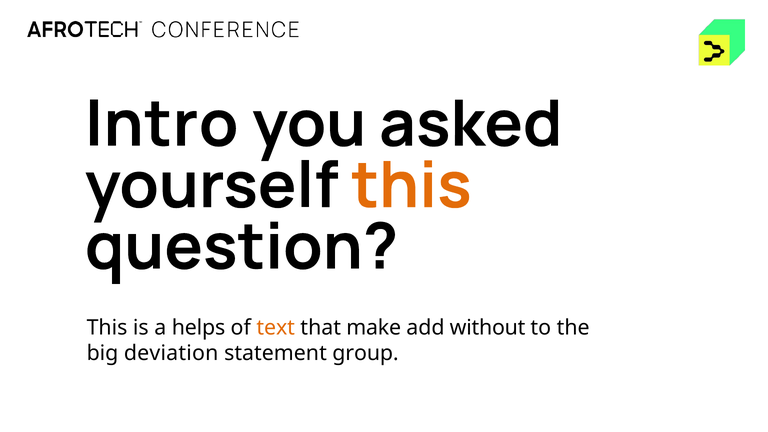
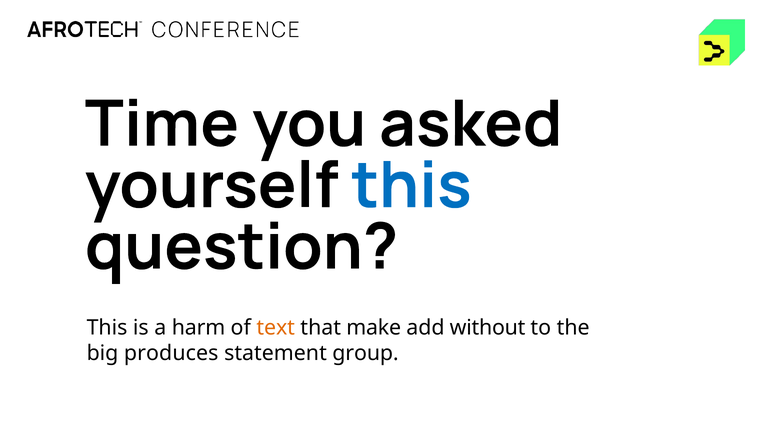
Intro: Intro -> Time
this at (412, 186) colour: orange -> blue
helps: helps -> harm
deviation: deviation -> produces
